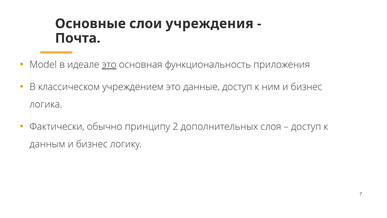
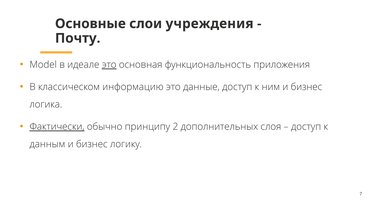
Почта: Почта -> Почту
учреждением: учреждением -> информацию
Фактически underline: none -> present
